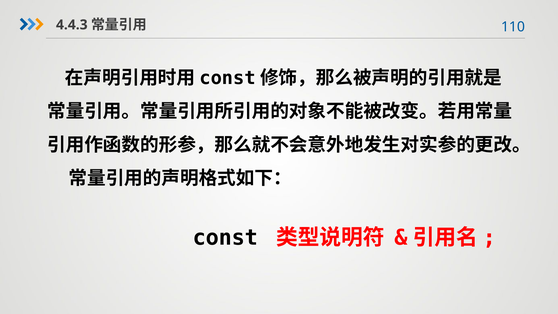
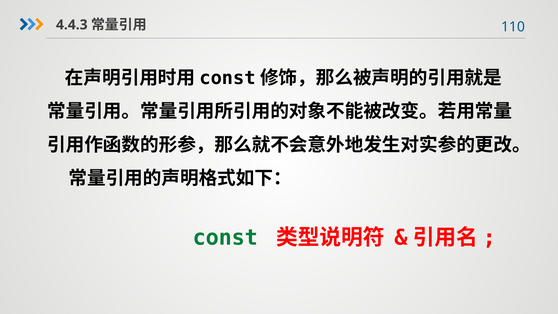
const colour: black -> green
